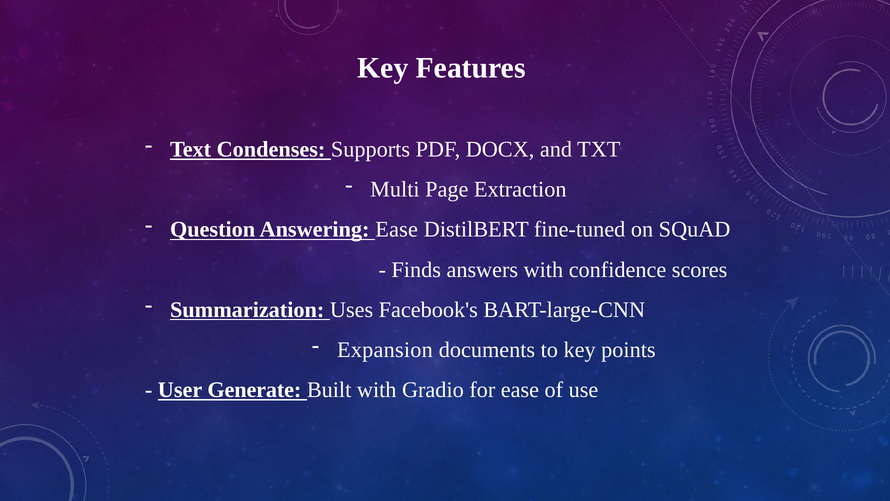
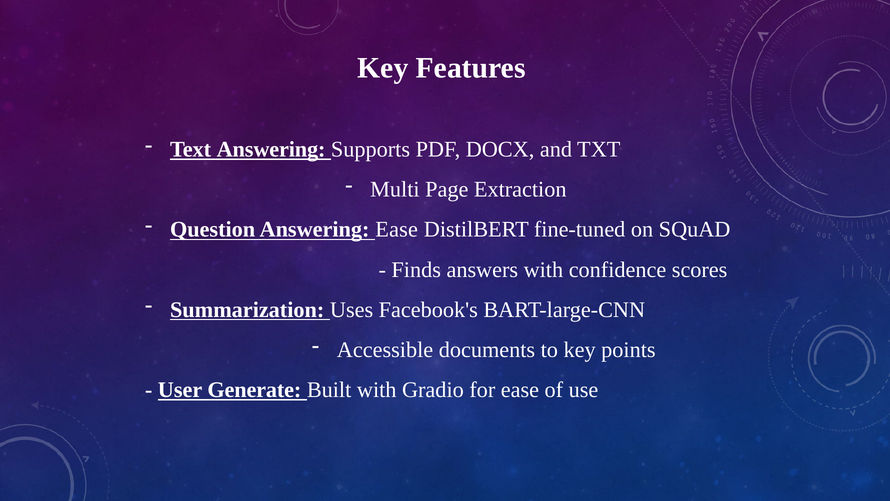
Text Condenses: Condenses -> Answering
Expansion: Expansion -> Accessible
